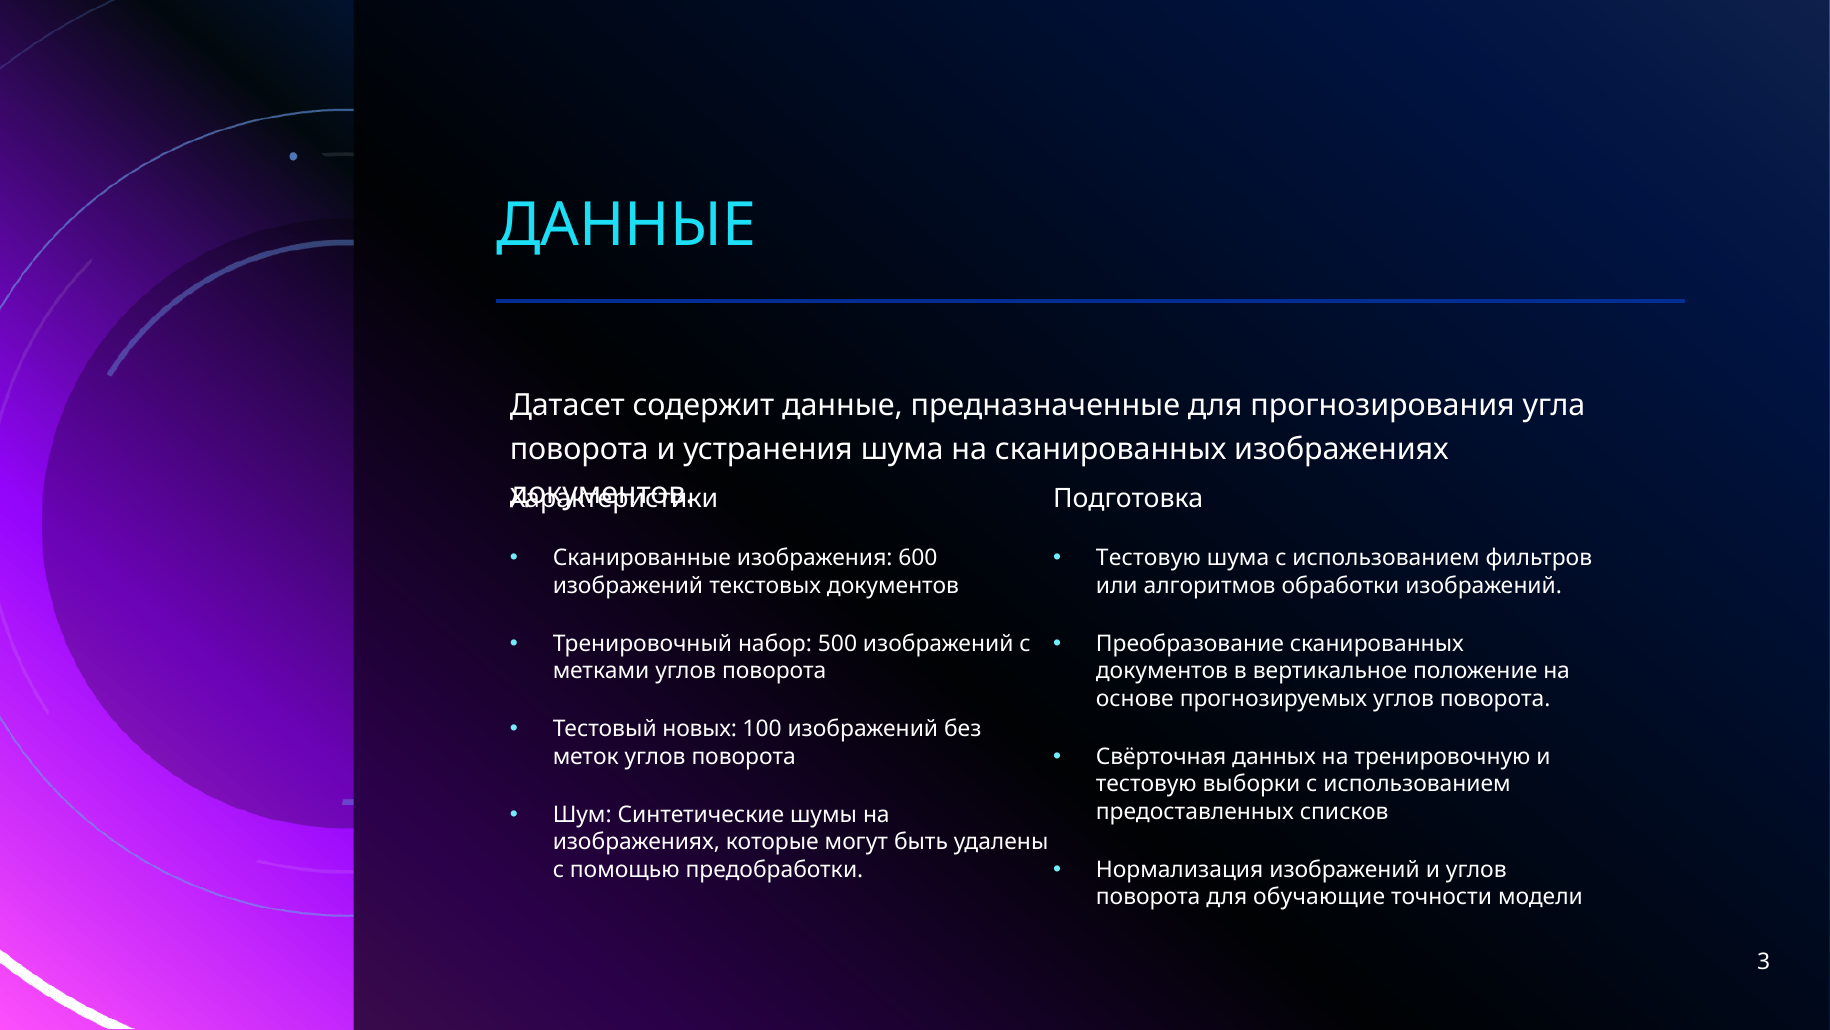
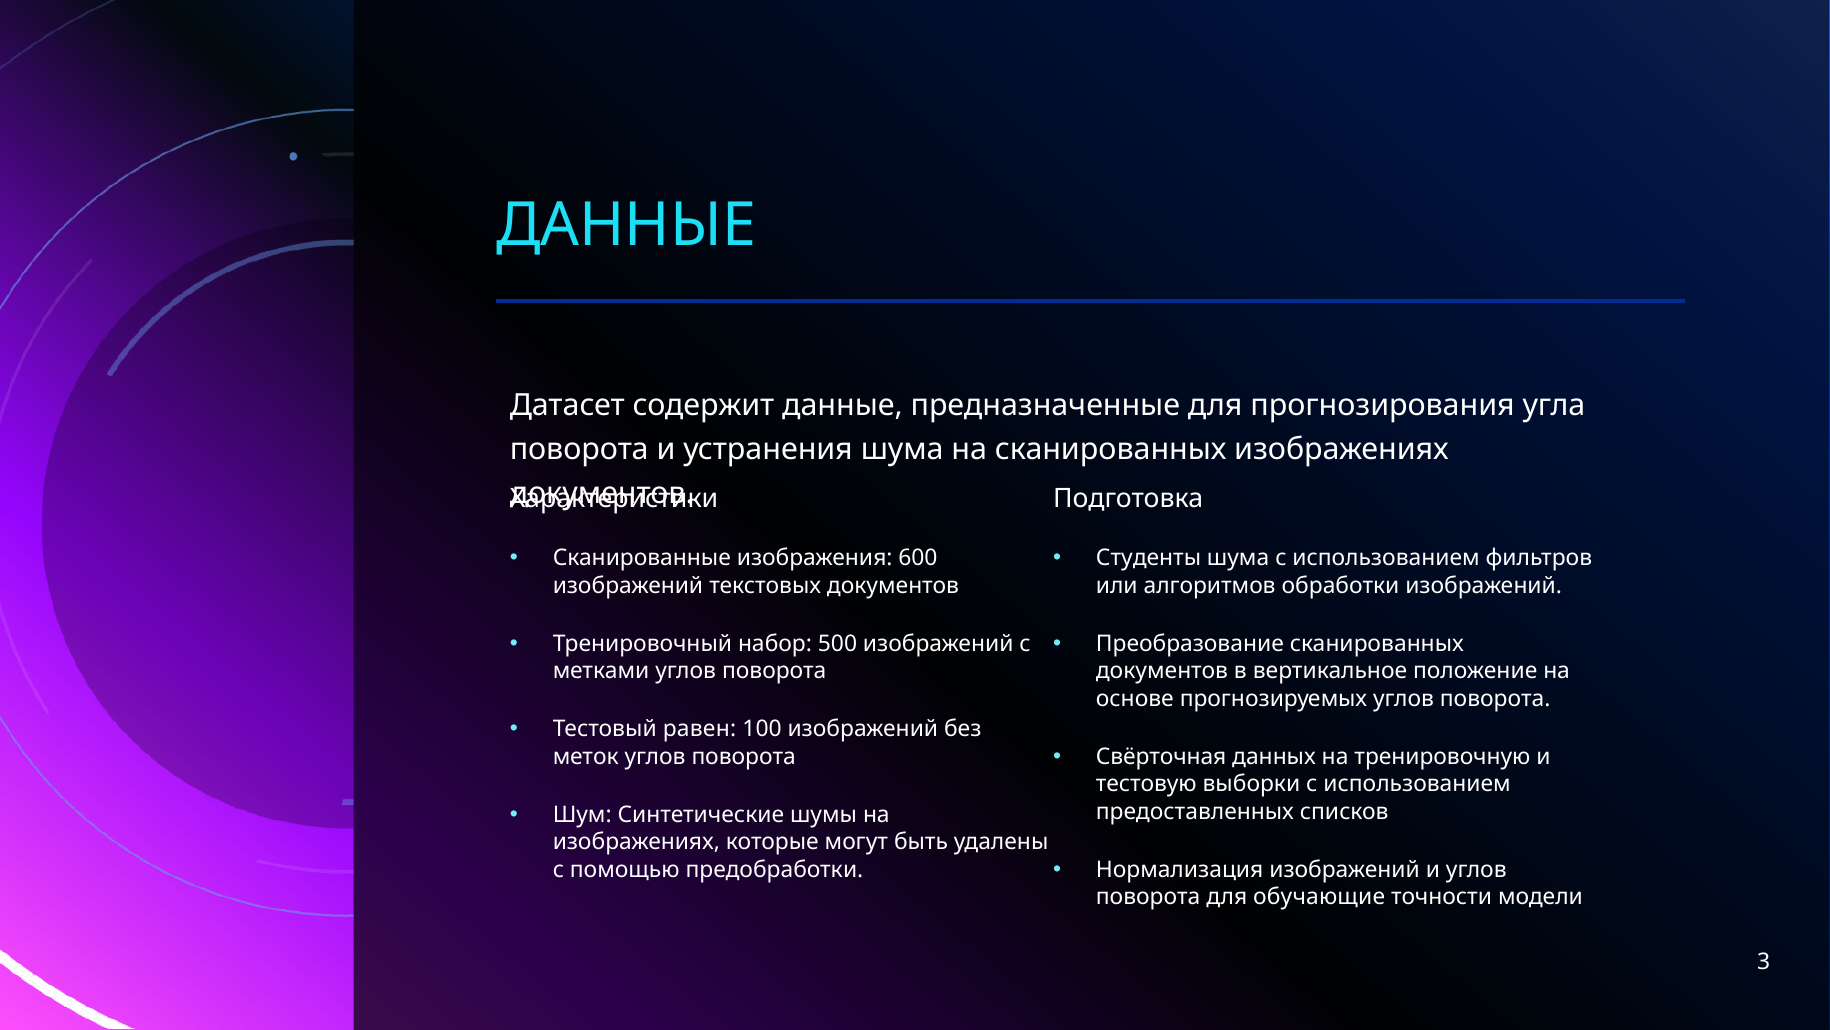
Тестовую at (1148, 558): Тестовую -> Студенты
новых: новых -> равен
